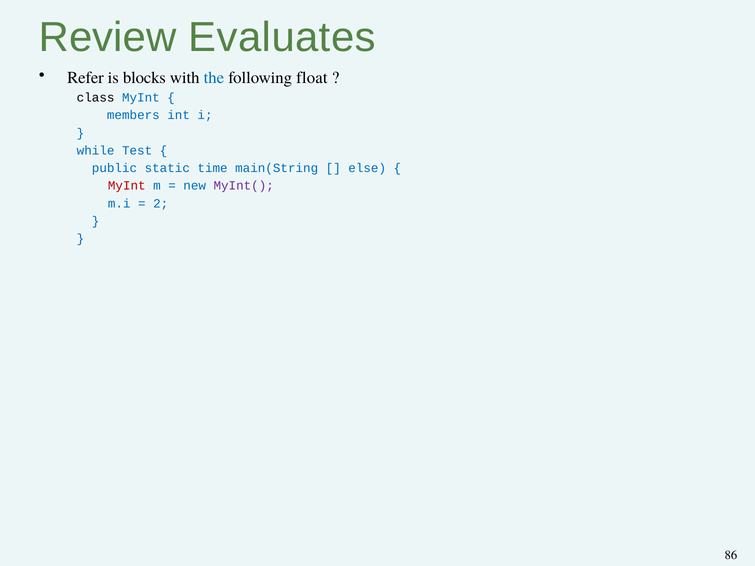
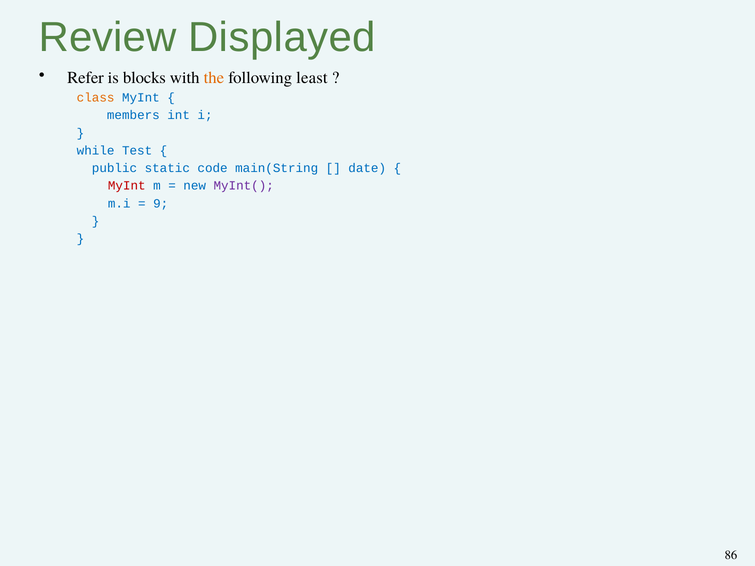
Evaluates: Evaluates -> Displayed
the colour: blue -> orange
float: float -> least
class colour: black -> orange
time: time -> code
else: else -> date
2: 2 -> 9
